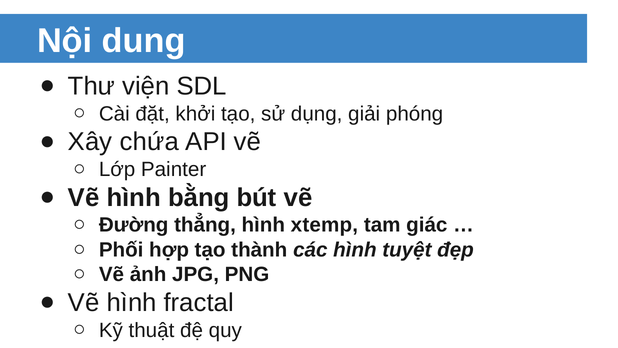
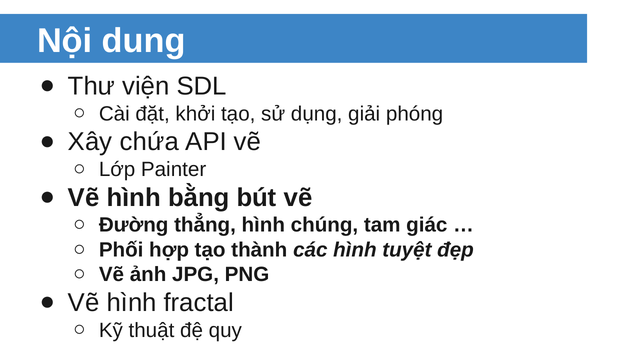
xtemp: xtemp -> chúng
